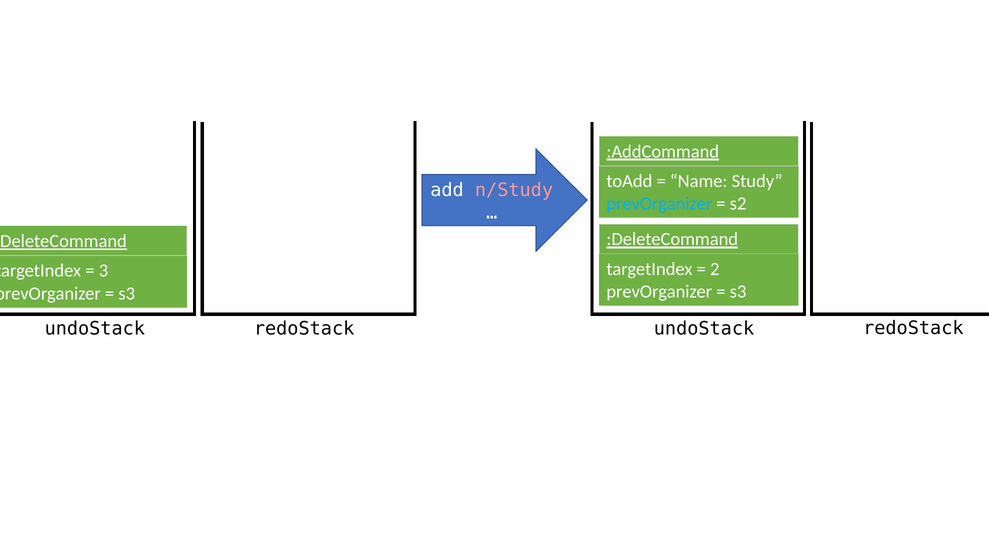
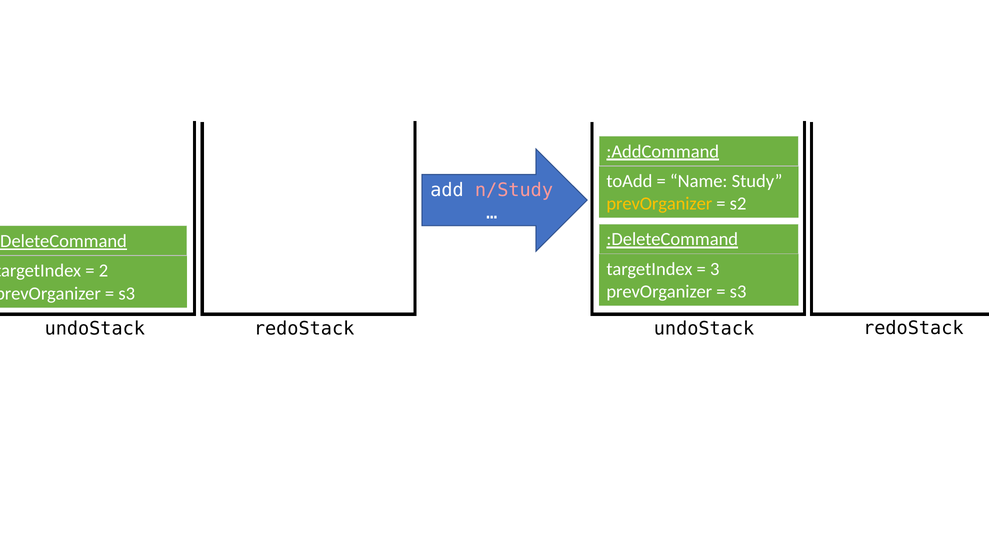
prevOrganizer at (659, 204) colour: light blue -> yellow
2: 2 -> 3
3: 3 -> 2
